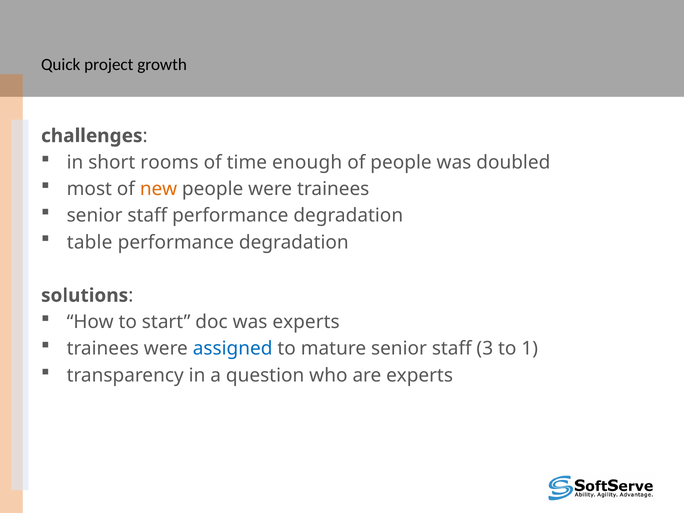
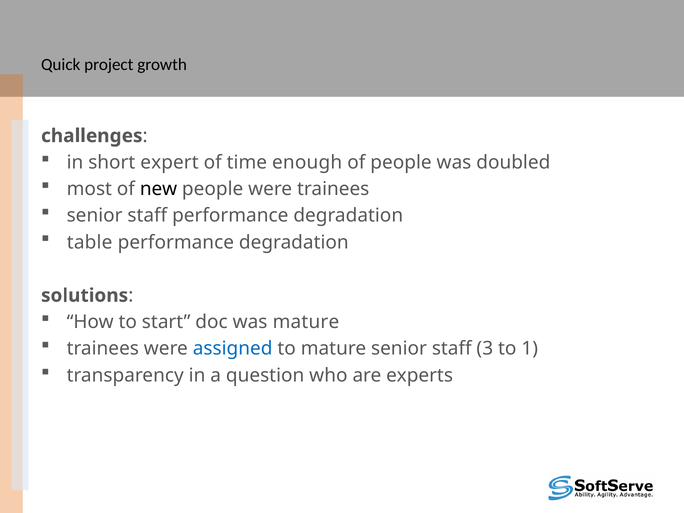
rooms: rooms -> expert
new colour: orange -> black
was experts: experts -> mature
